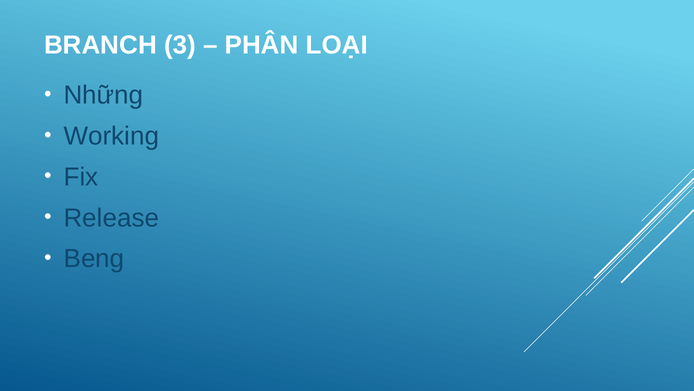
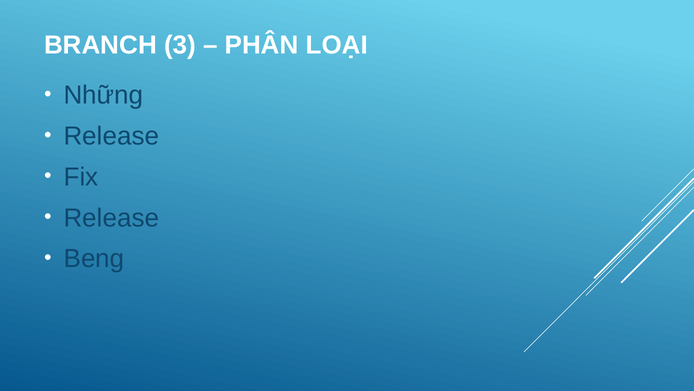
Working at (111, 136): Working -> Release
